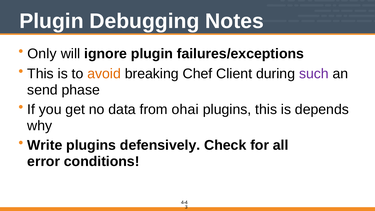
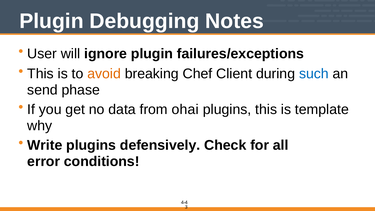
Only: Only -> User
such colour: purple -> blue
depends: depends -> template
